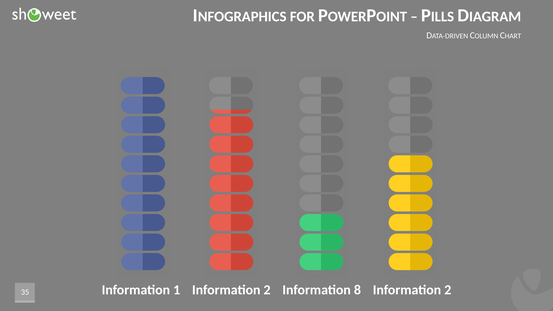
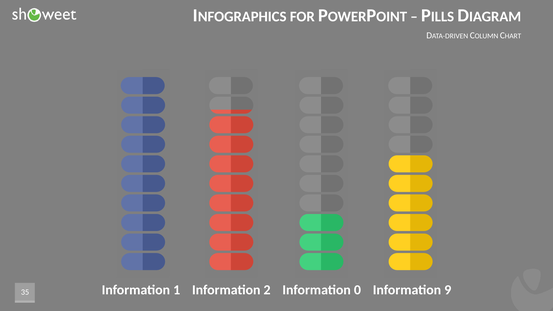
8: 8 -> 0
2 at (448, 290): 2 -> 9
